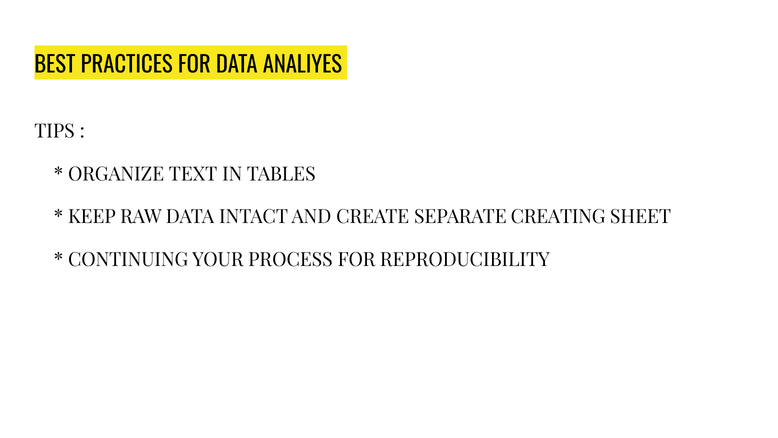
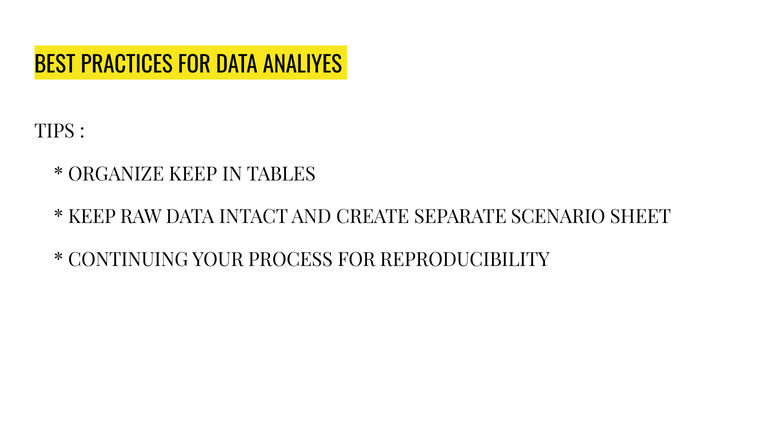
ORGANIZE TEXT: TEXT -> KEEP
CREATING: CREATING -> SCENARIO
